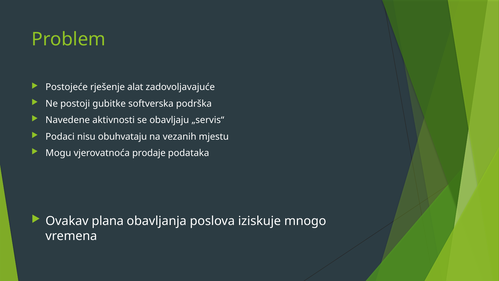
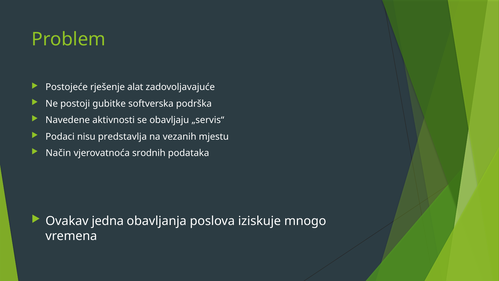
obuhvataju: obuhvataju -> predstavlja
Mogu: Mogu -> Način
prodaje: prodaje -> srodnih
plana: plana -> jedna
